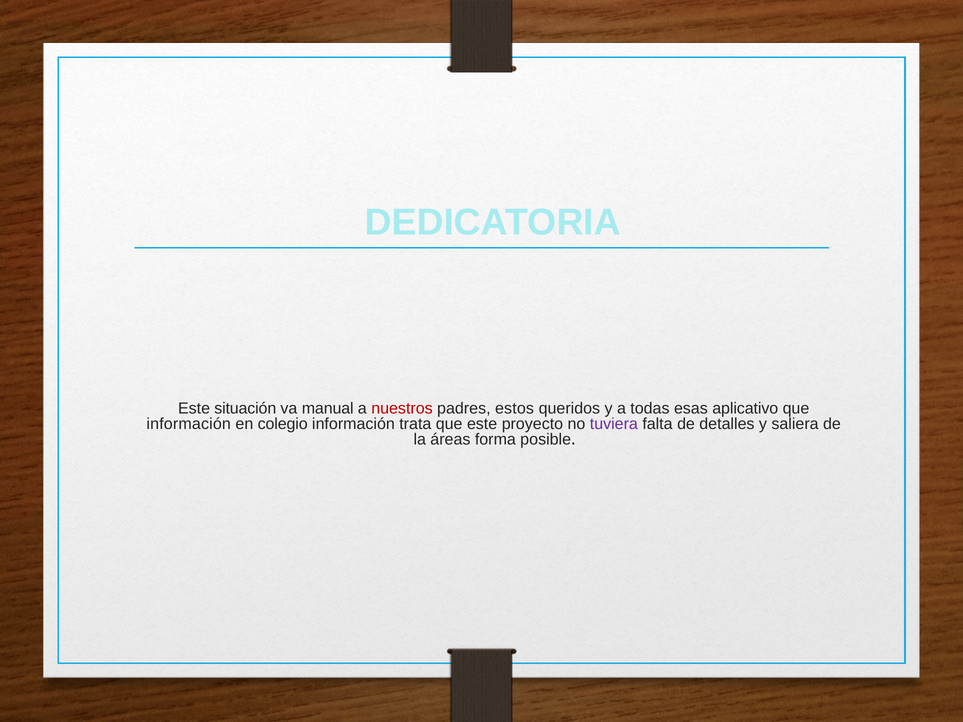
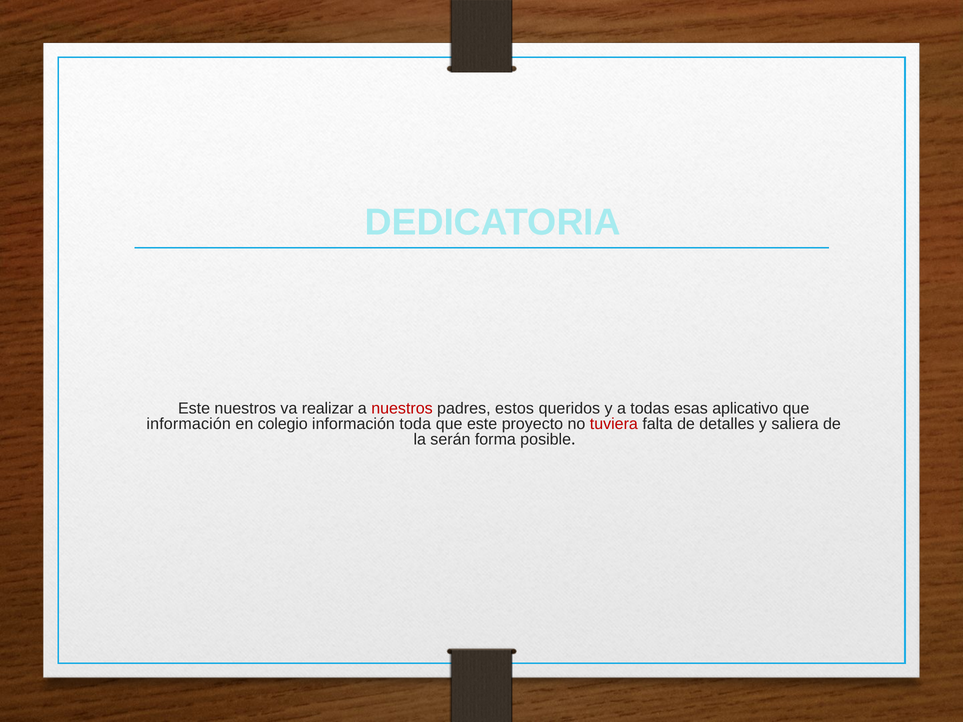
Este situación: situación -> nuestros
manual: manual -> realizar
trata: trata -> toda
tuviera colour: purple -> red
áreas: áreas -> serán
